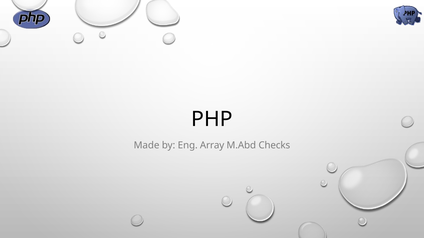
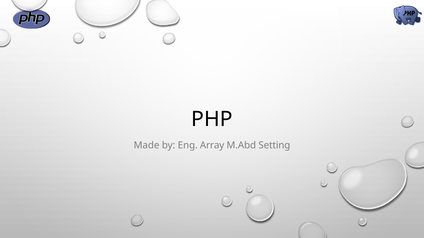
Checks: Checks -> Setting
